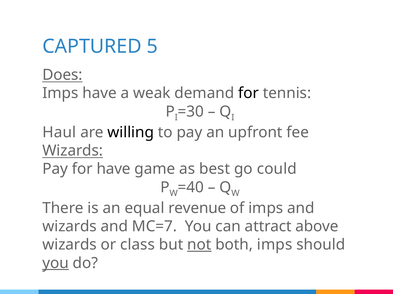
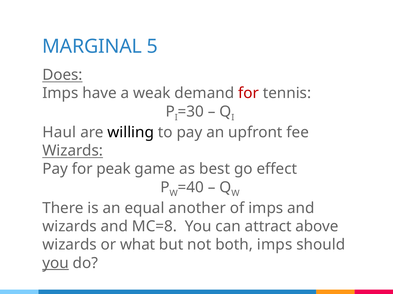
CAPTURED: CAPTURED -> MARGINAL
for at (249, 93) colour: black -> red
for have: have -> peak
could: could -> effect
revenue: revenue -> another
MC=7: MC=7 -> MC=8
class: class -> what
not underline: present -> none
